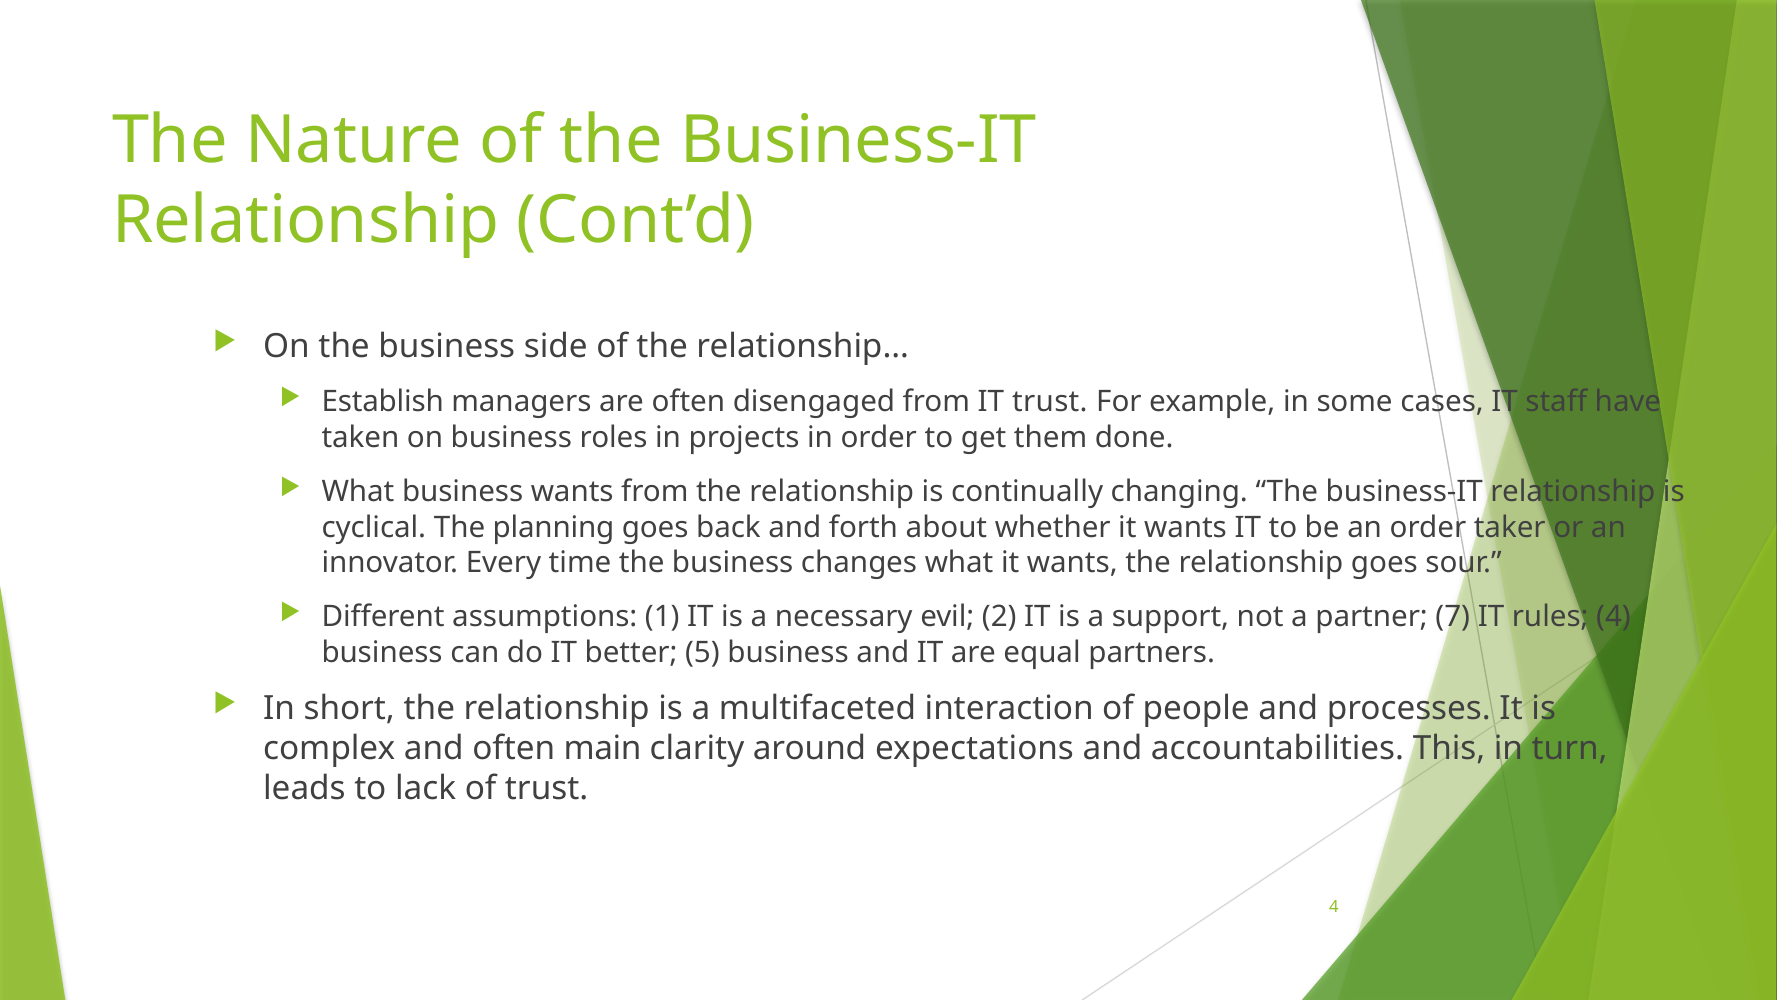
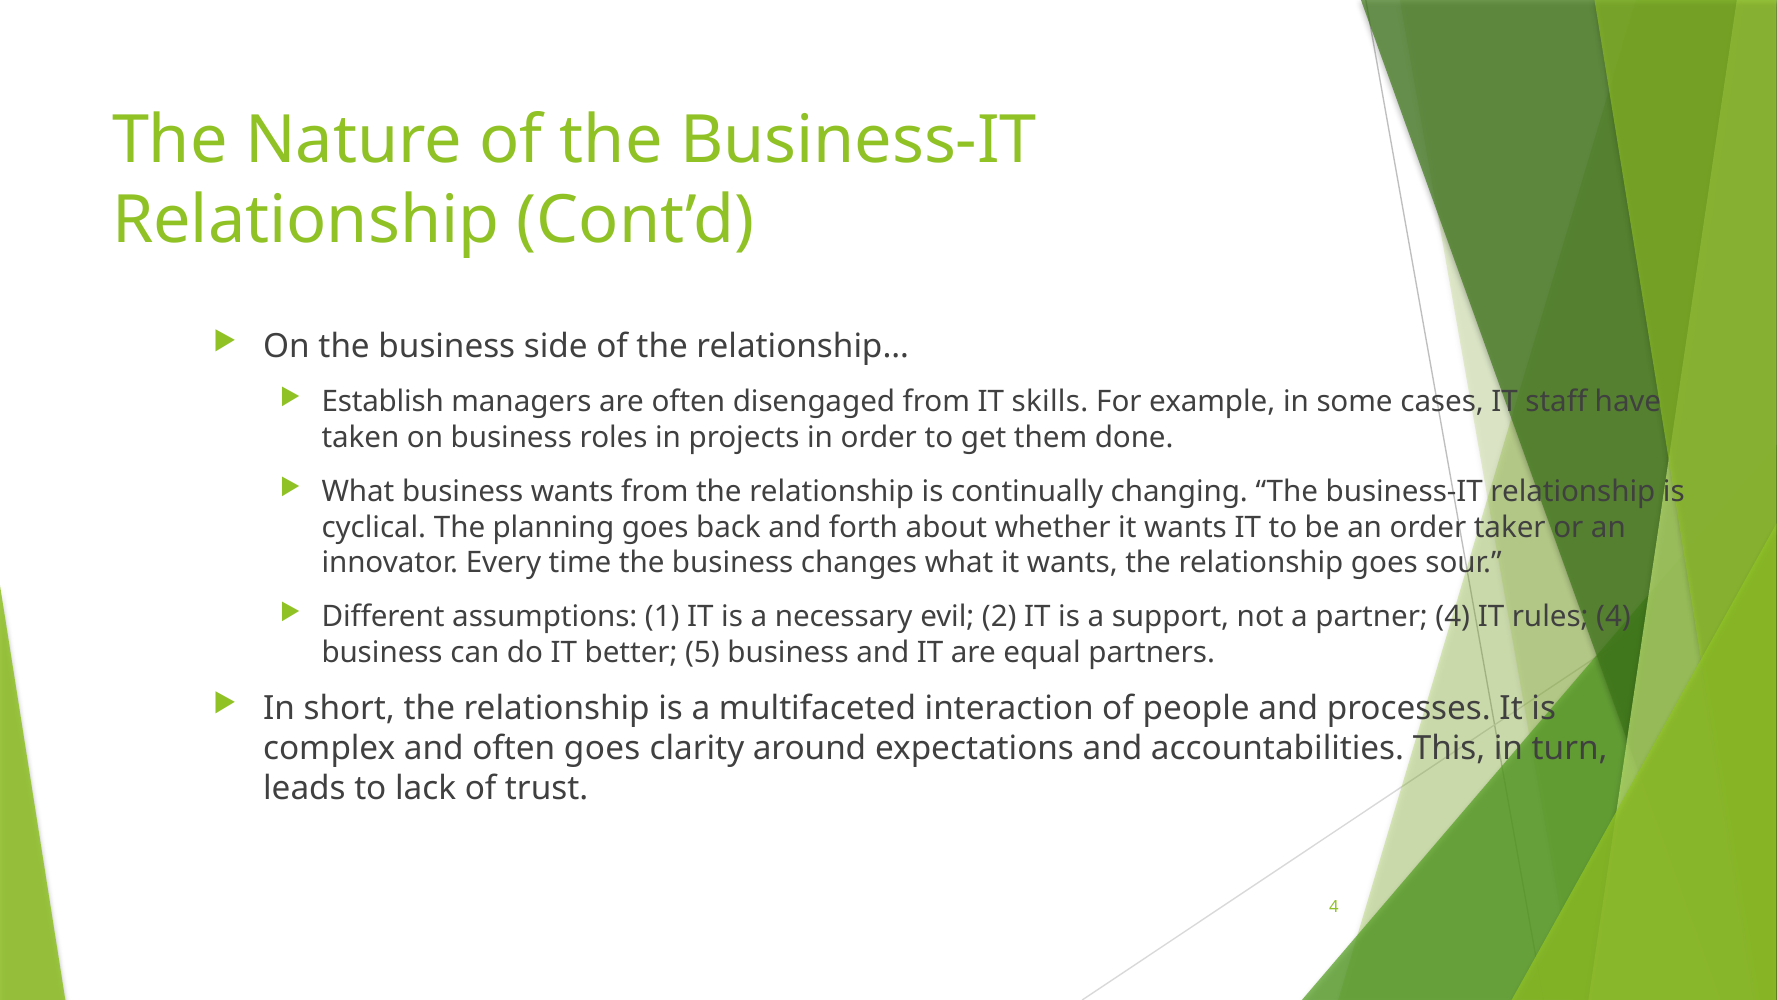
IT trust: trust -> skills
partner 7: 7 -> 4
often main: main -> goes
